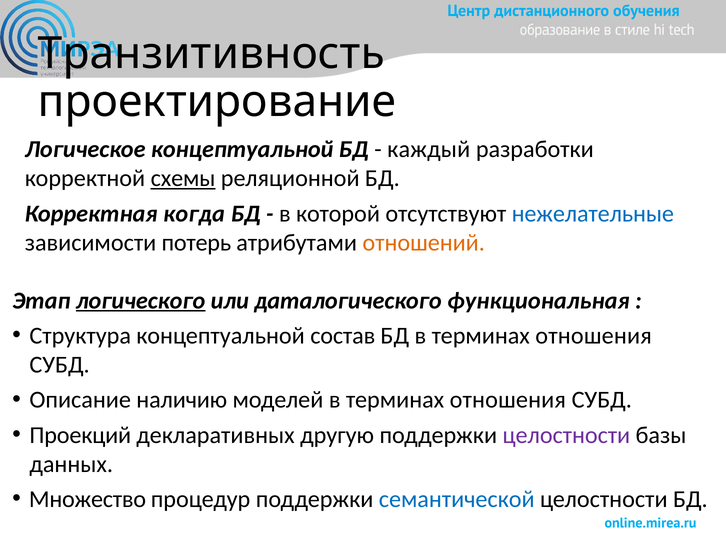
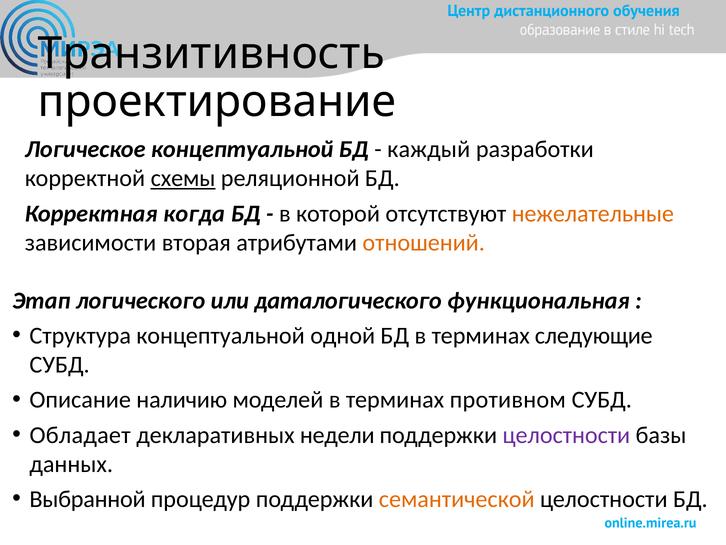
нежелательные colour: blue -> orange
потерь: потерь -> вторая
логического underline: present -> none
состав: состав -> одной
БД в терминах отношения: отношения -> следующие
моделей в терминах отношения: отношения -> противном
Проекций: Проекций -> Обладает
другую: другую -> недели
Множество: Множество -> Выбранной
семантической colour: blue -> orange
